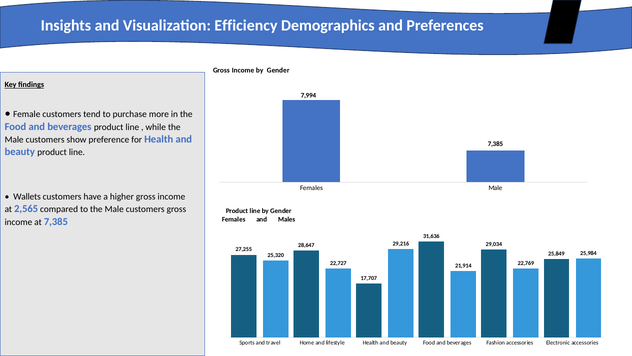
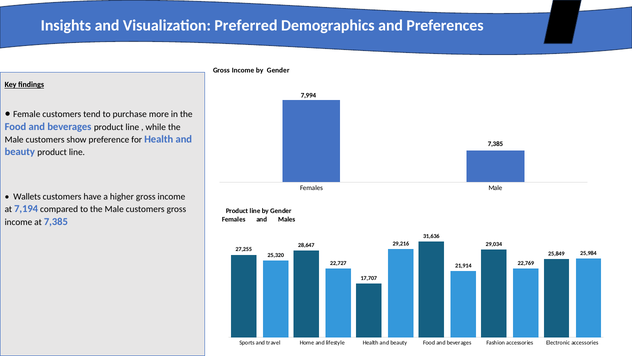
Efficiency: Efficiency -> Preferred
2,565: 2,565 -> 7,194
